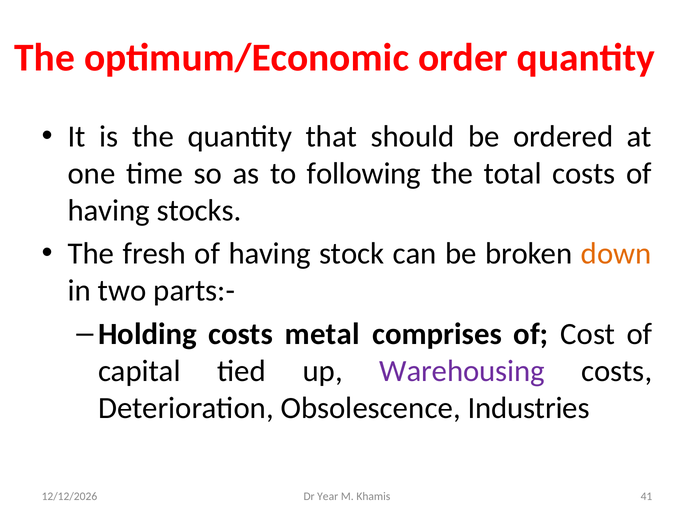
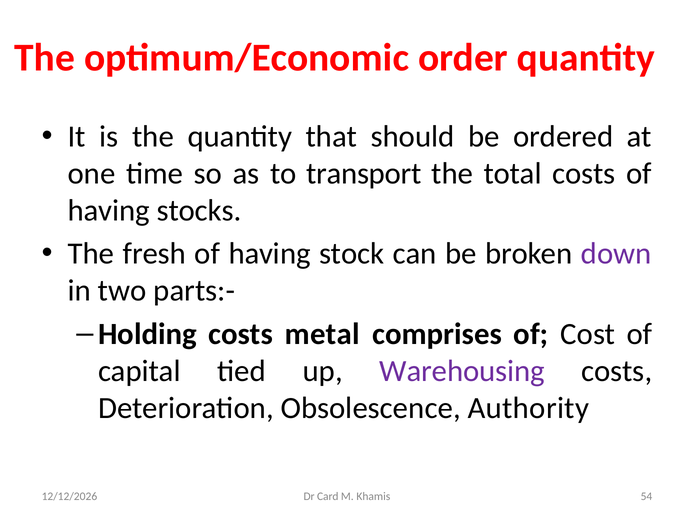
following: following -> transport
down colour: orange -> purple
Industries: Industries -> Authority
Year: Year -> Card
41: 41 -> 54
